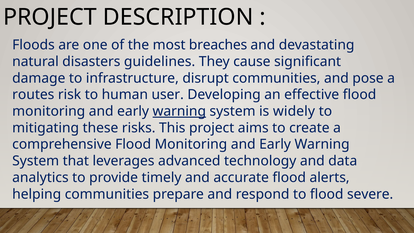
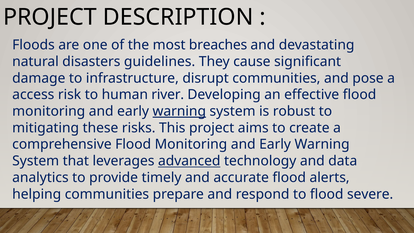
routes: routes -> access
user: user -> river
widely: widely -> robust
advanced underline: none -> present
